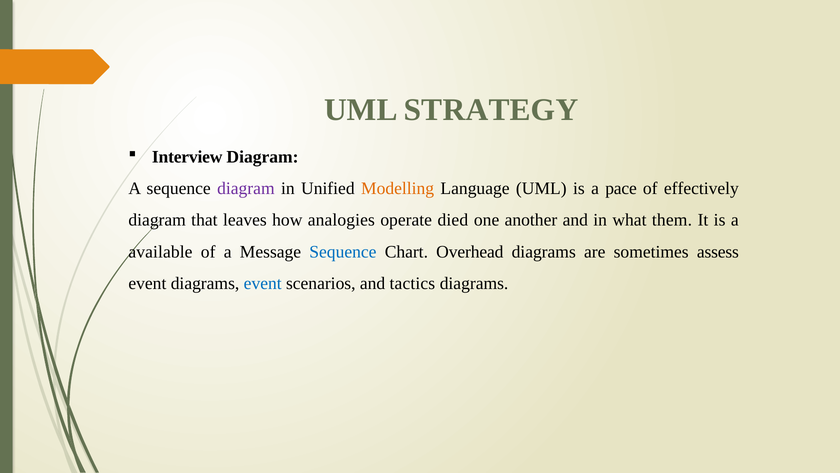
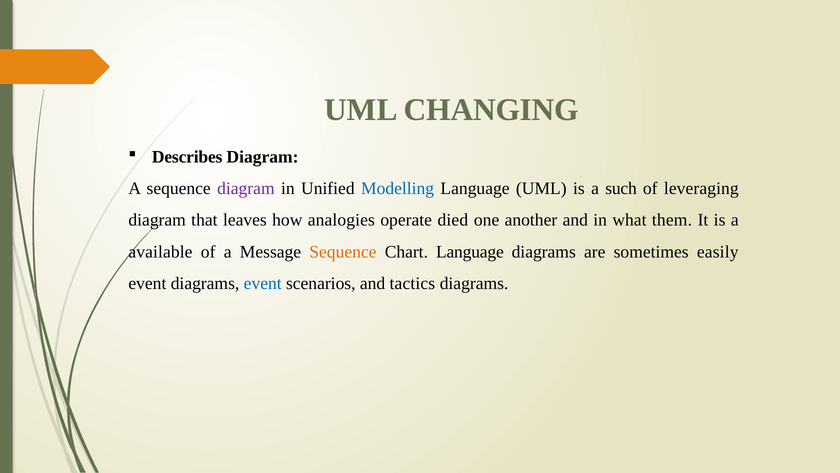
STRATEGY: STRATEGY -> CHANGING
Interview: Interview -> Describes
Modelling colour: orange -> blue
pace: pace -> such
effectively: effectively -> leveraging
Sequence at (343, 251) colour: blue -> orange
Chart Overhead: Overhead -> Language
assess: assess -> easily
